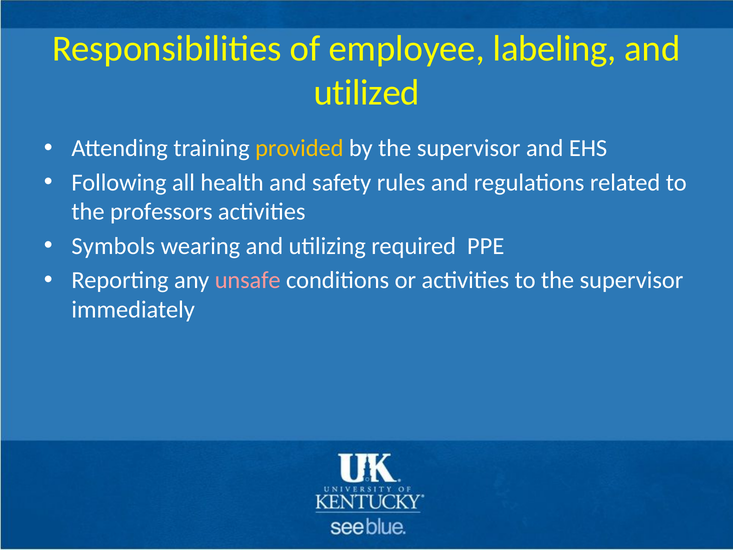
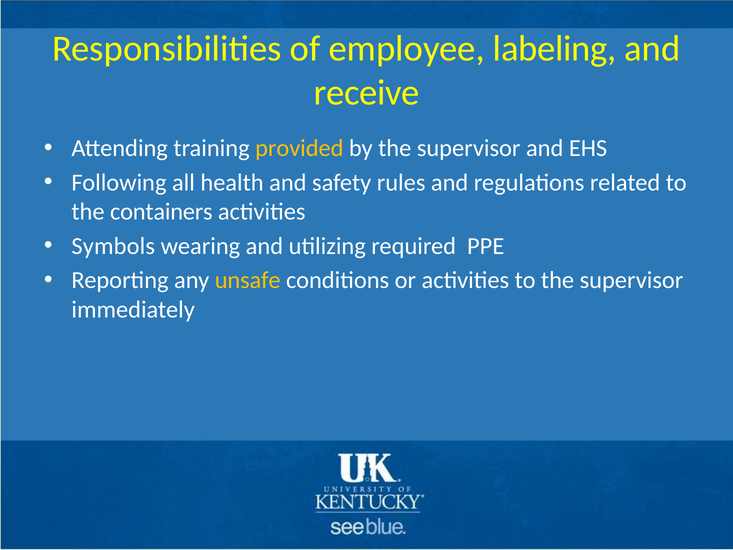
utilized: utilized -> receive
professors: professors -> containers
unsafe colour: pink -> yellow
